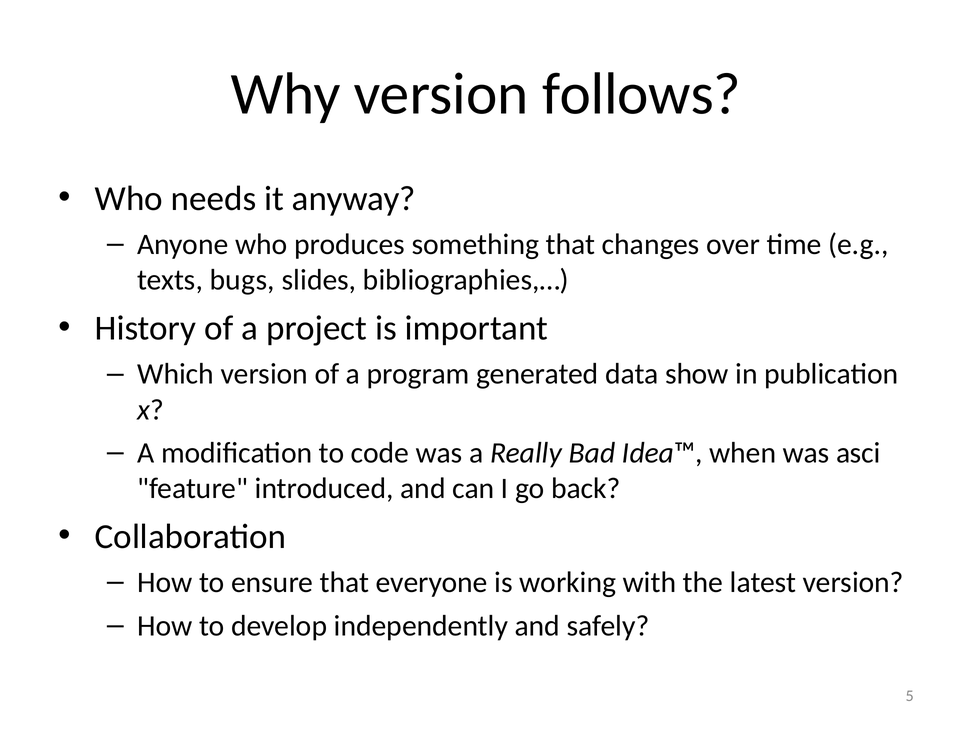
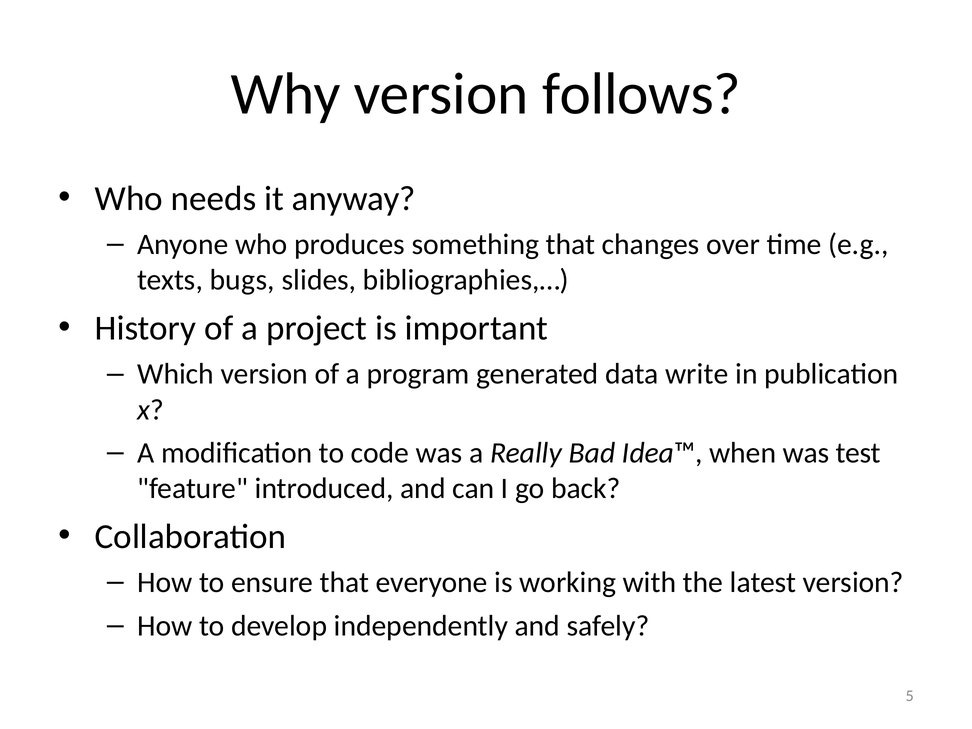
show: show -> write
asci: asci -> test
